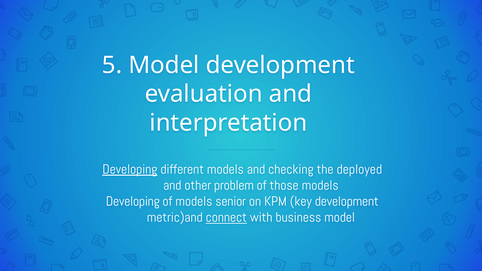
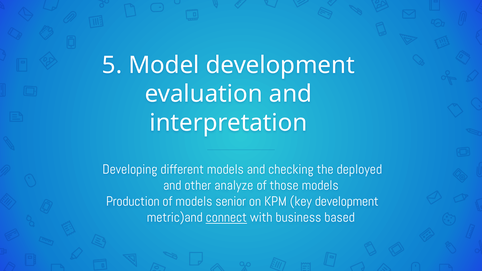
Developing at (130, 169) underline: present -> none
problem: problem -> analyze
Developing at (133, 202): Developing -> Production
business model: model -> based
